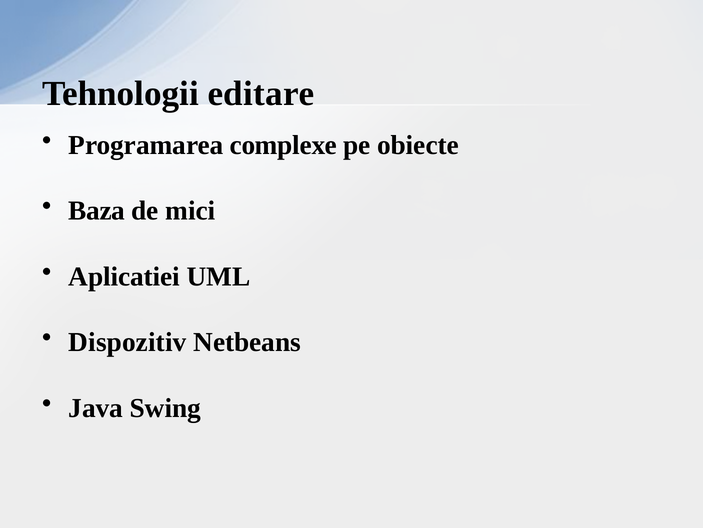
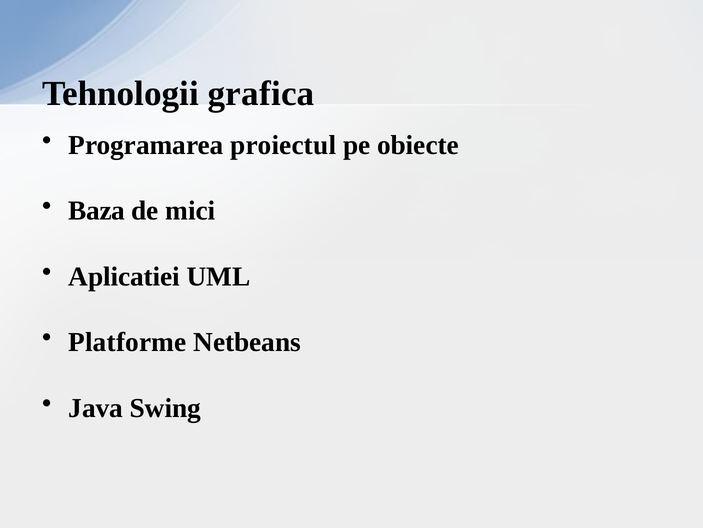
editare: editare -> grafica
complexe: complexe -> proiectul
Dispozitiv: Dispozitiv -> Platforme
